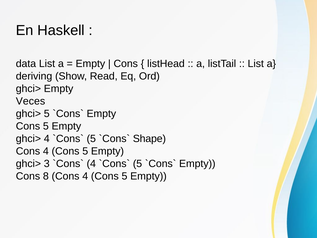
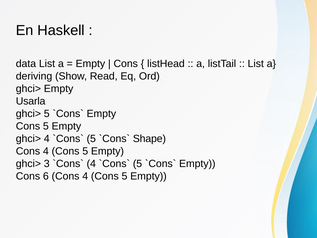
Veces: Veces -> Usarla
8: 8 -> 6
